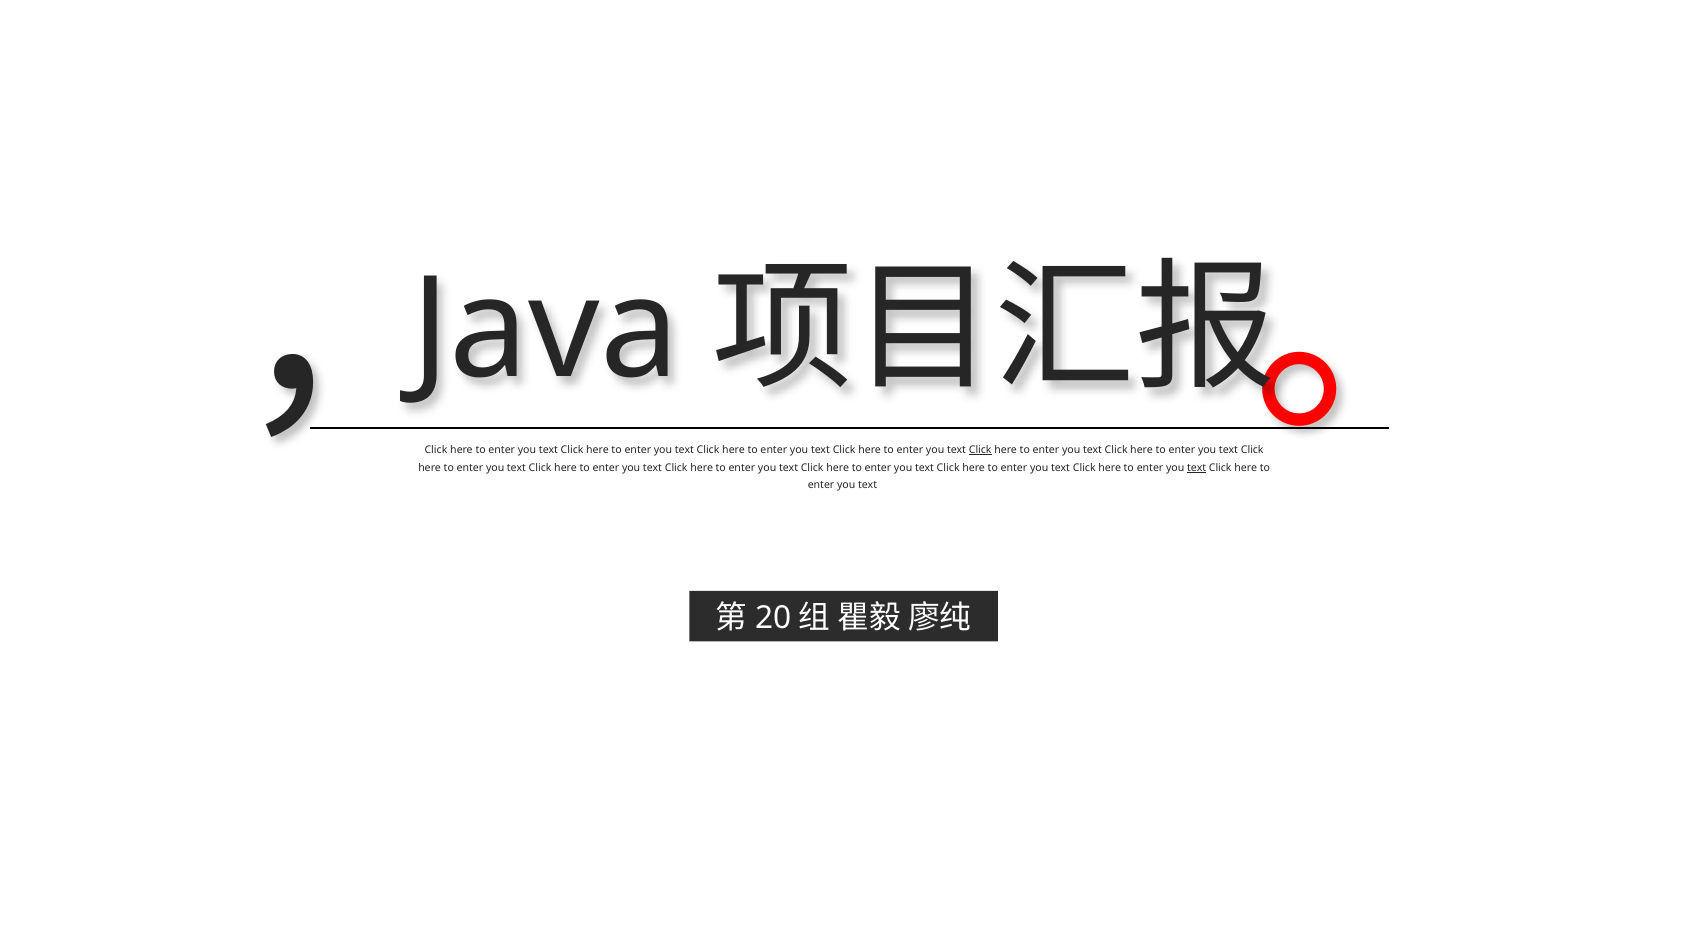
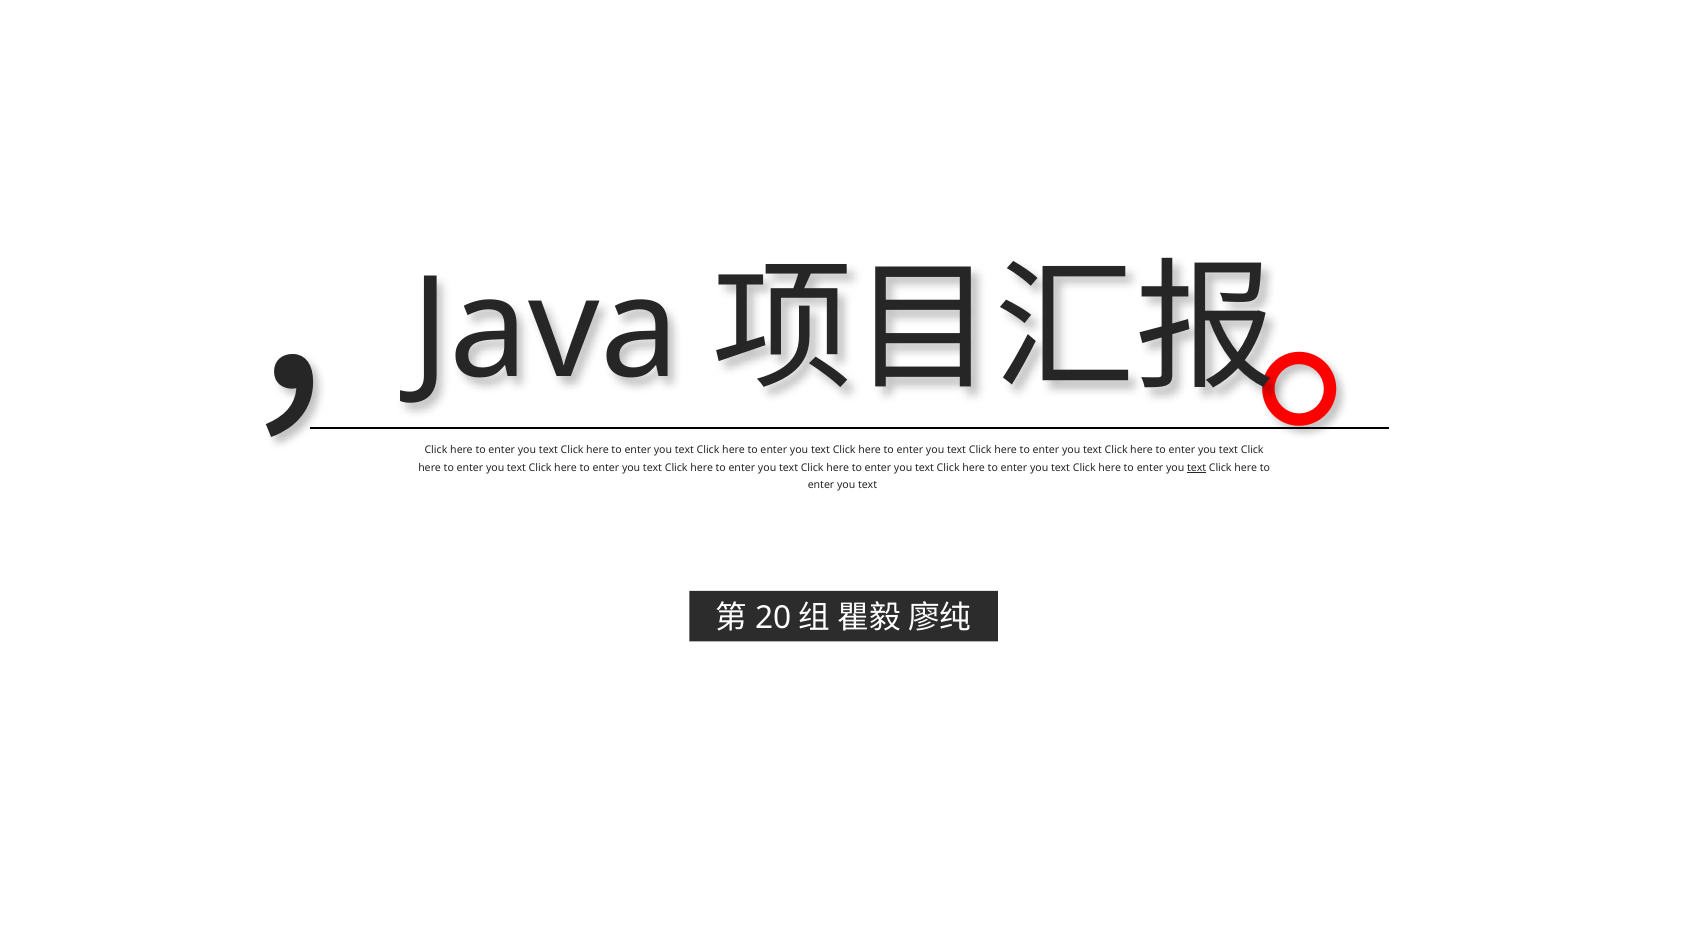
Click at (980, 450) underline: present -> none
